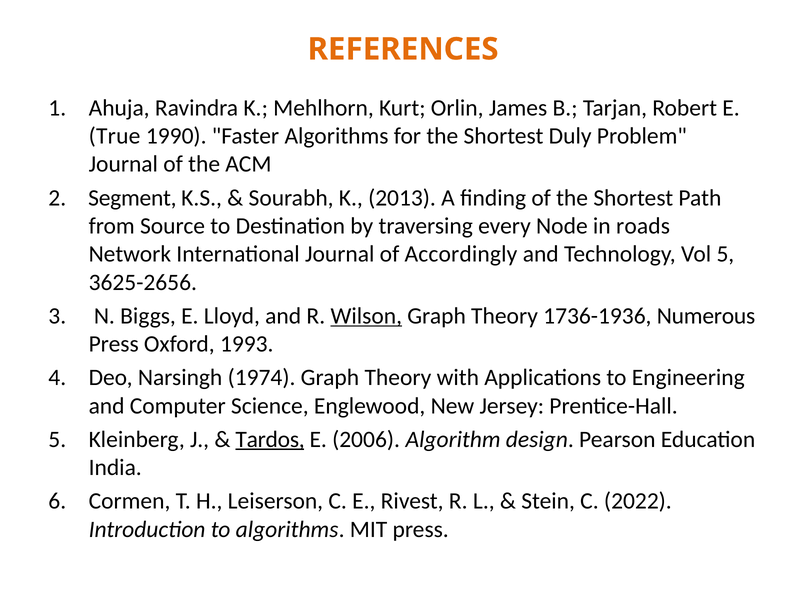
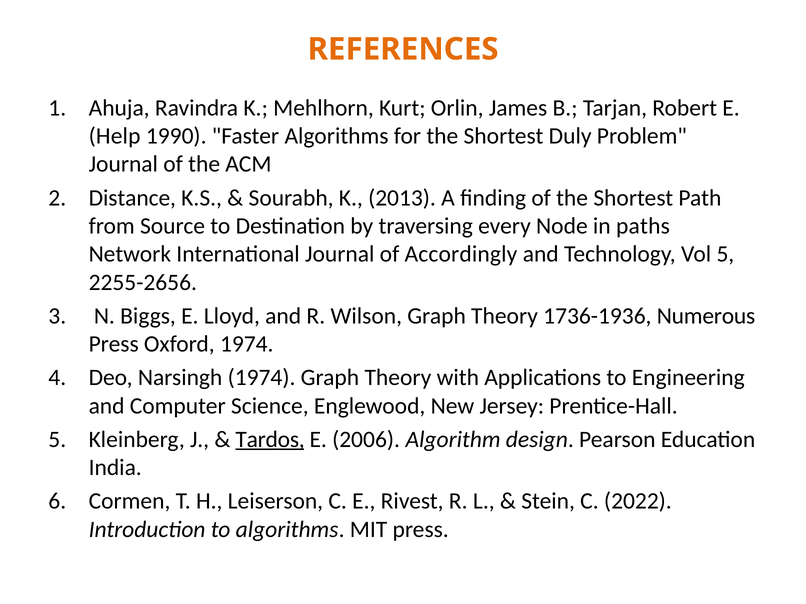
True: True -> Help
Segment: Segment -> Distance
roads: roads -> paths
3625-2656: 3625-2656 -> 2255-2656
Wilson underline: present -> none
Oxford 1993: 1993 -> 1974
